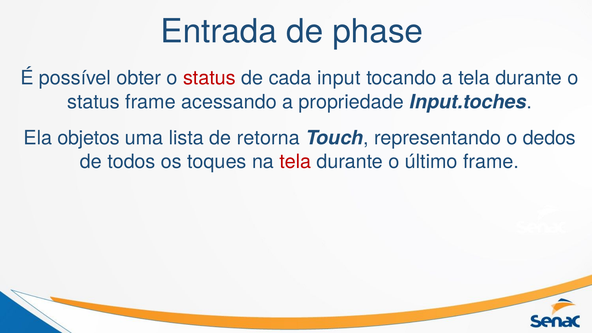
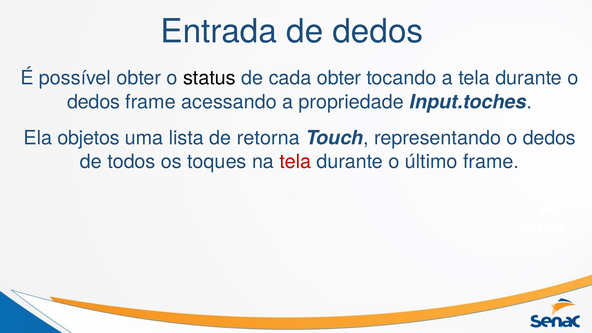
de phase: phase -> dedos
status at (209, 78) colour: red -> black
cada input: input -> obter
status at (94, 102): status -> dedos
